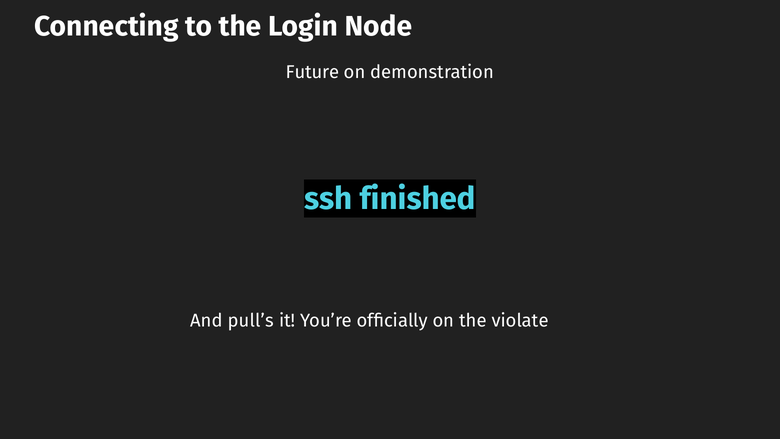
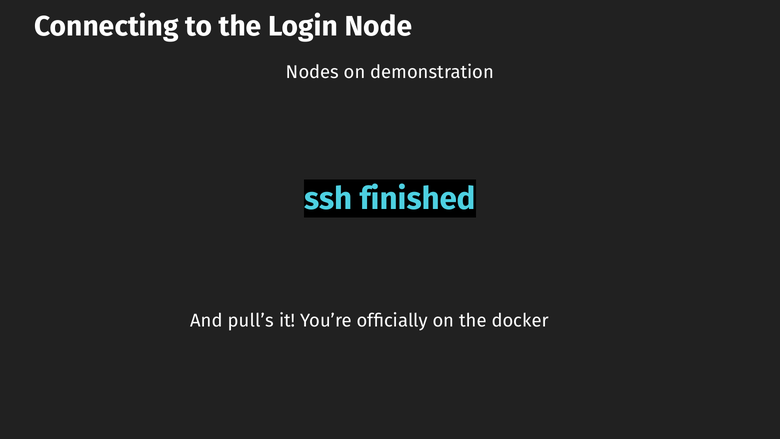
Future: Future -> Nodes
violate: violate -> docker
